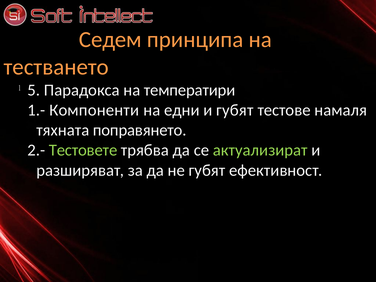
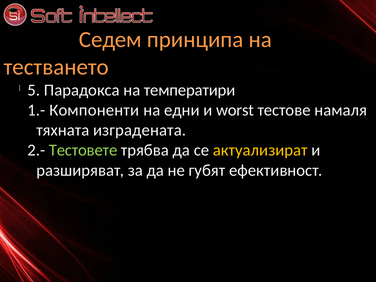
и губят: губят -> worst
поправянето: поправянето -> изградената
актуализират colour: light green -> yellow
